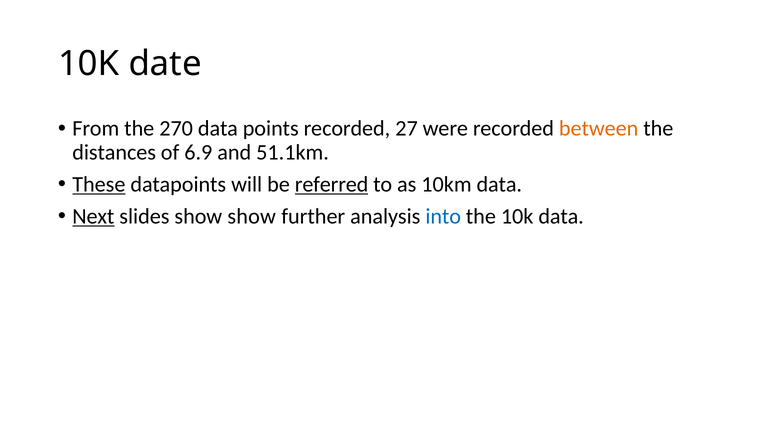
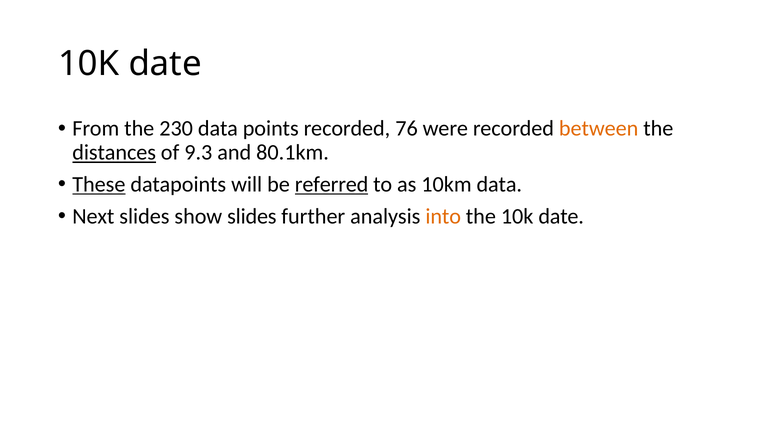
270: 270 -> 230
27: 27 -> 76
distances underline: none -> present
6.9: 6.9 -> 9.3
51.1km: 51.1km -> 80.1km
Next underline: present -> none
show show: show -> slides
into colour: blue -> orange
the 10k data: data -> date
